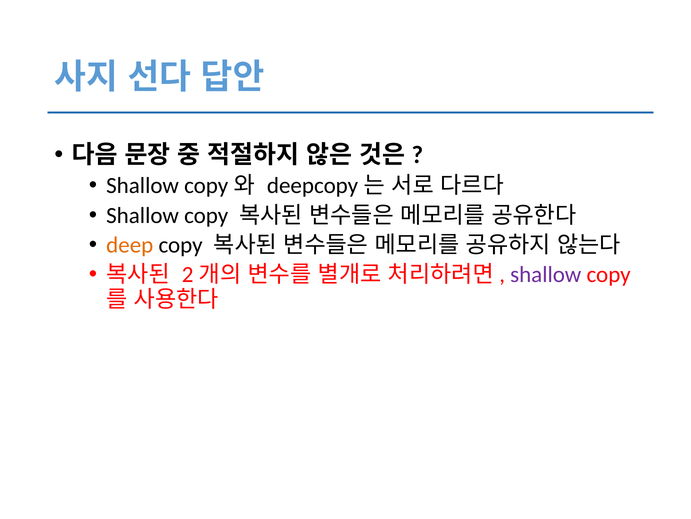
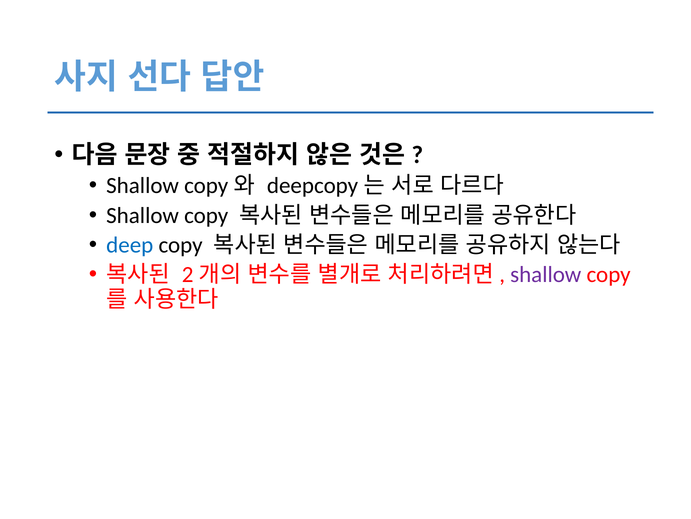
deep colour: orange -> blue
